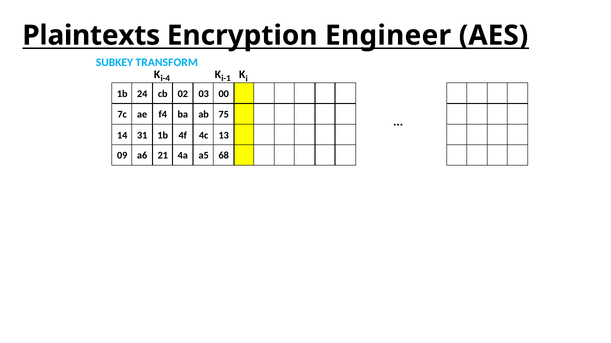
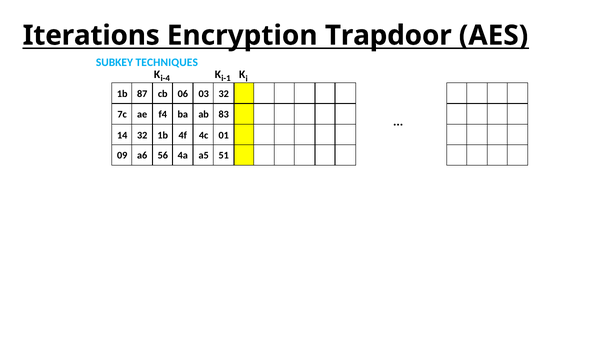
Plaintexts: Plaintexts -> Iterations
Engineer: Engineer -> Trapdoor
TRANSFORM: TRANSFORM -> TECHNIQUES
24: 24 -> 87
02: 02 -> 06
03 00: 00 -> 32
75: 75 -> 83
14 31: 31 -> 32
13: 13 -> 01
21: 21 -> 56
68: 68 -> 51
